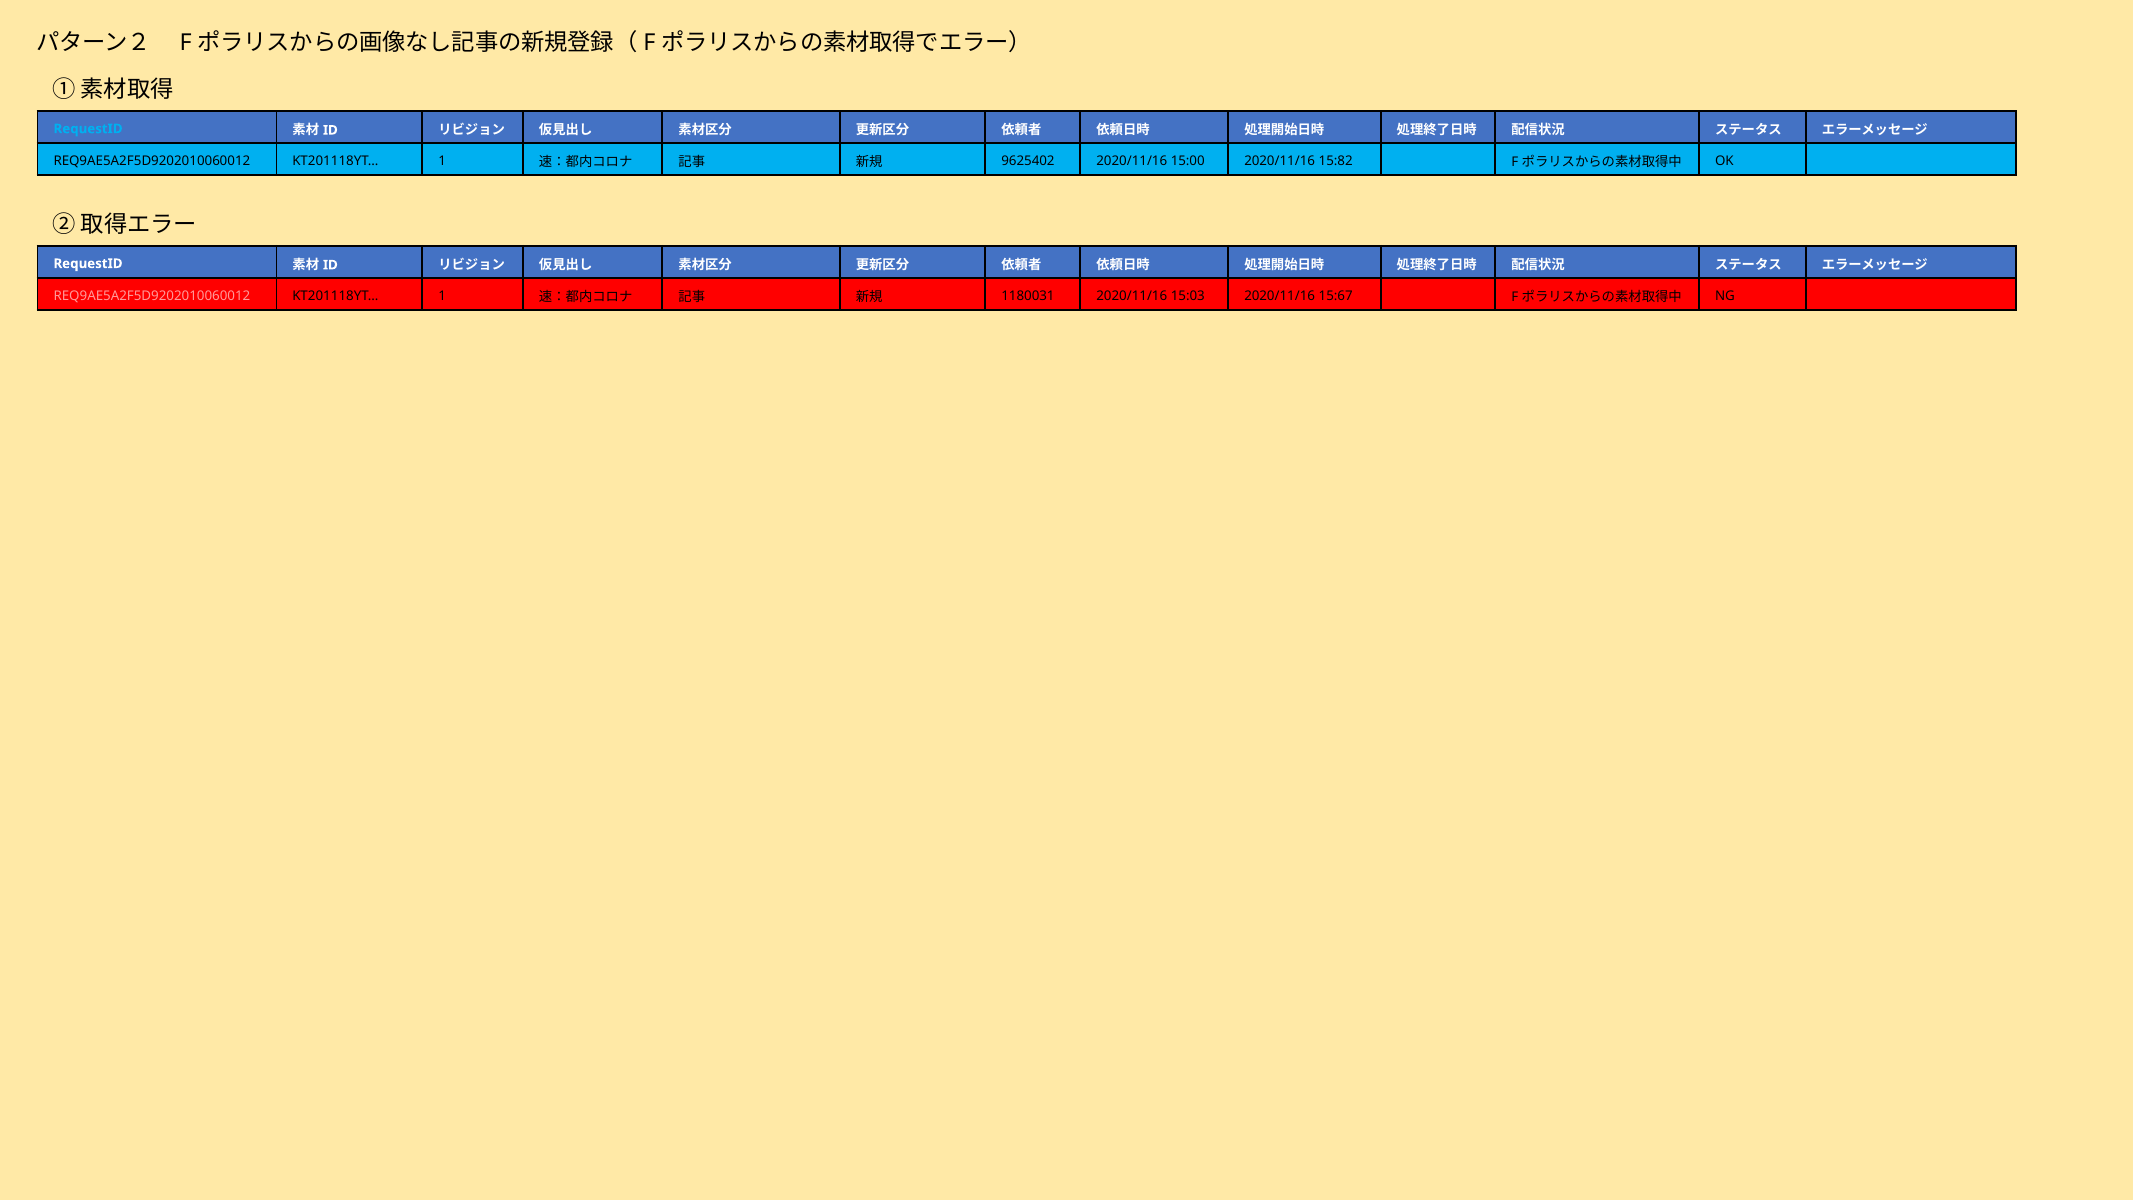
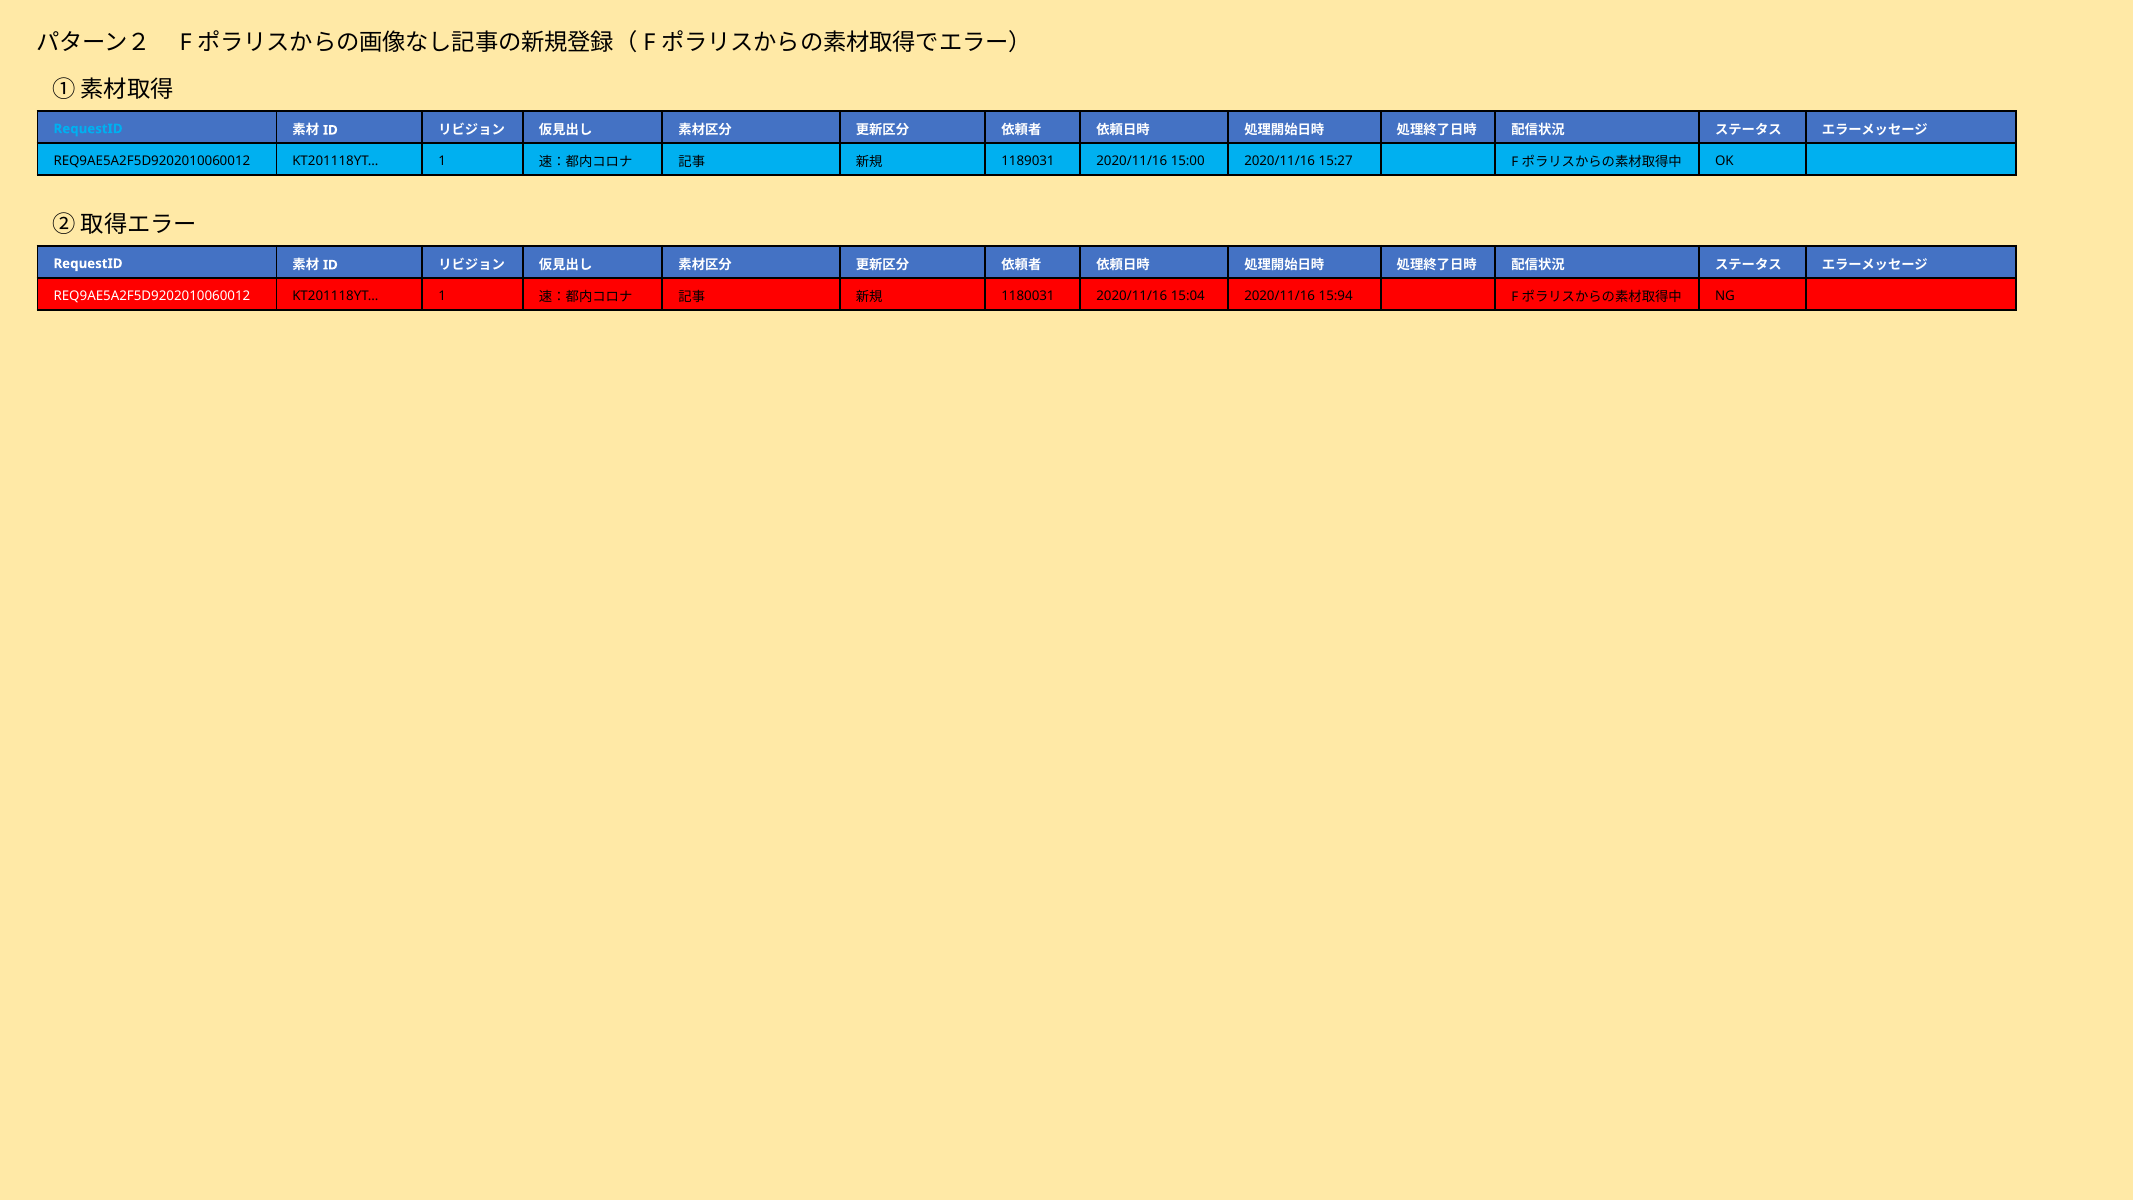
9625402: 9625402 -> 1189031
15:82: 15:82 -> 15:27
REQ9AE5A2F5D9202010060012 at (152, 296) colour: pink -> white
15:03: 15:03 -> 15:04
15:67: 15:67 -> 15:94
